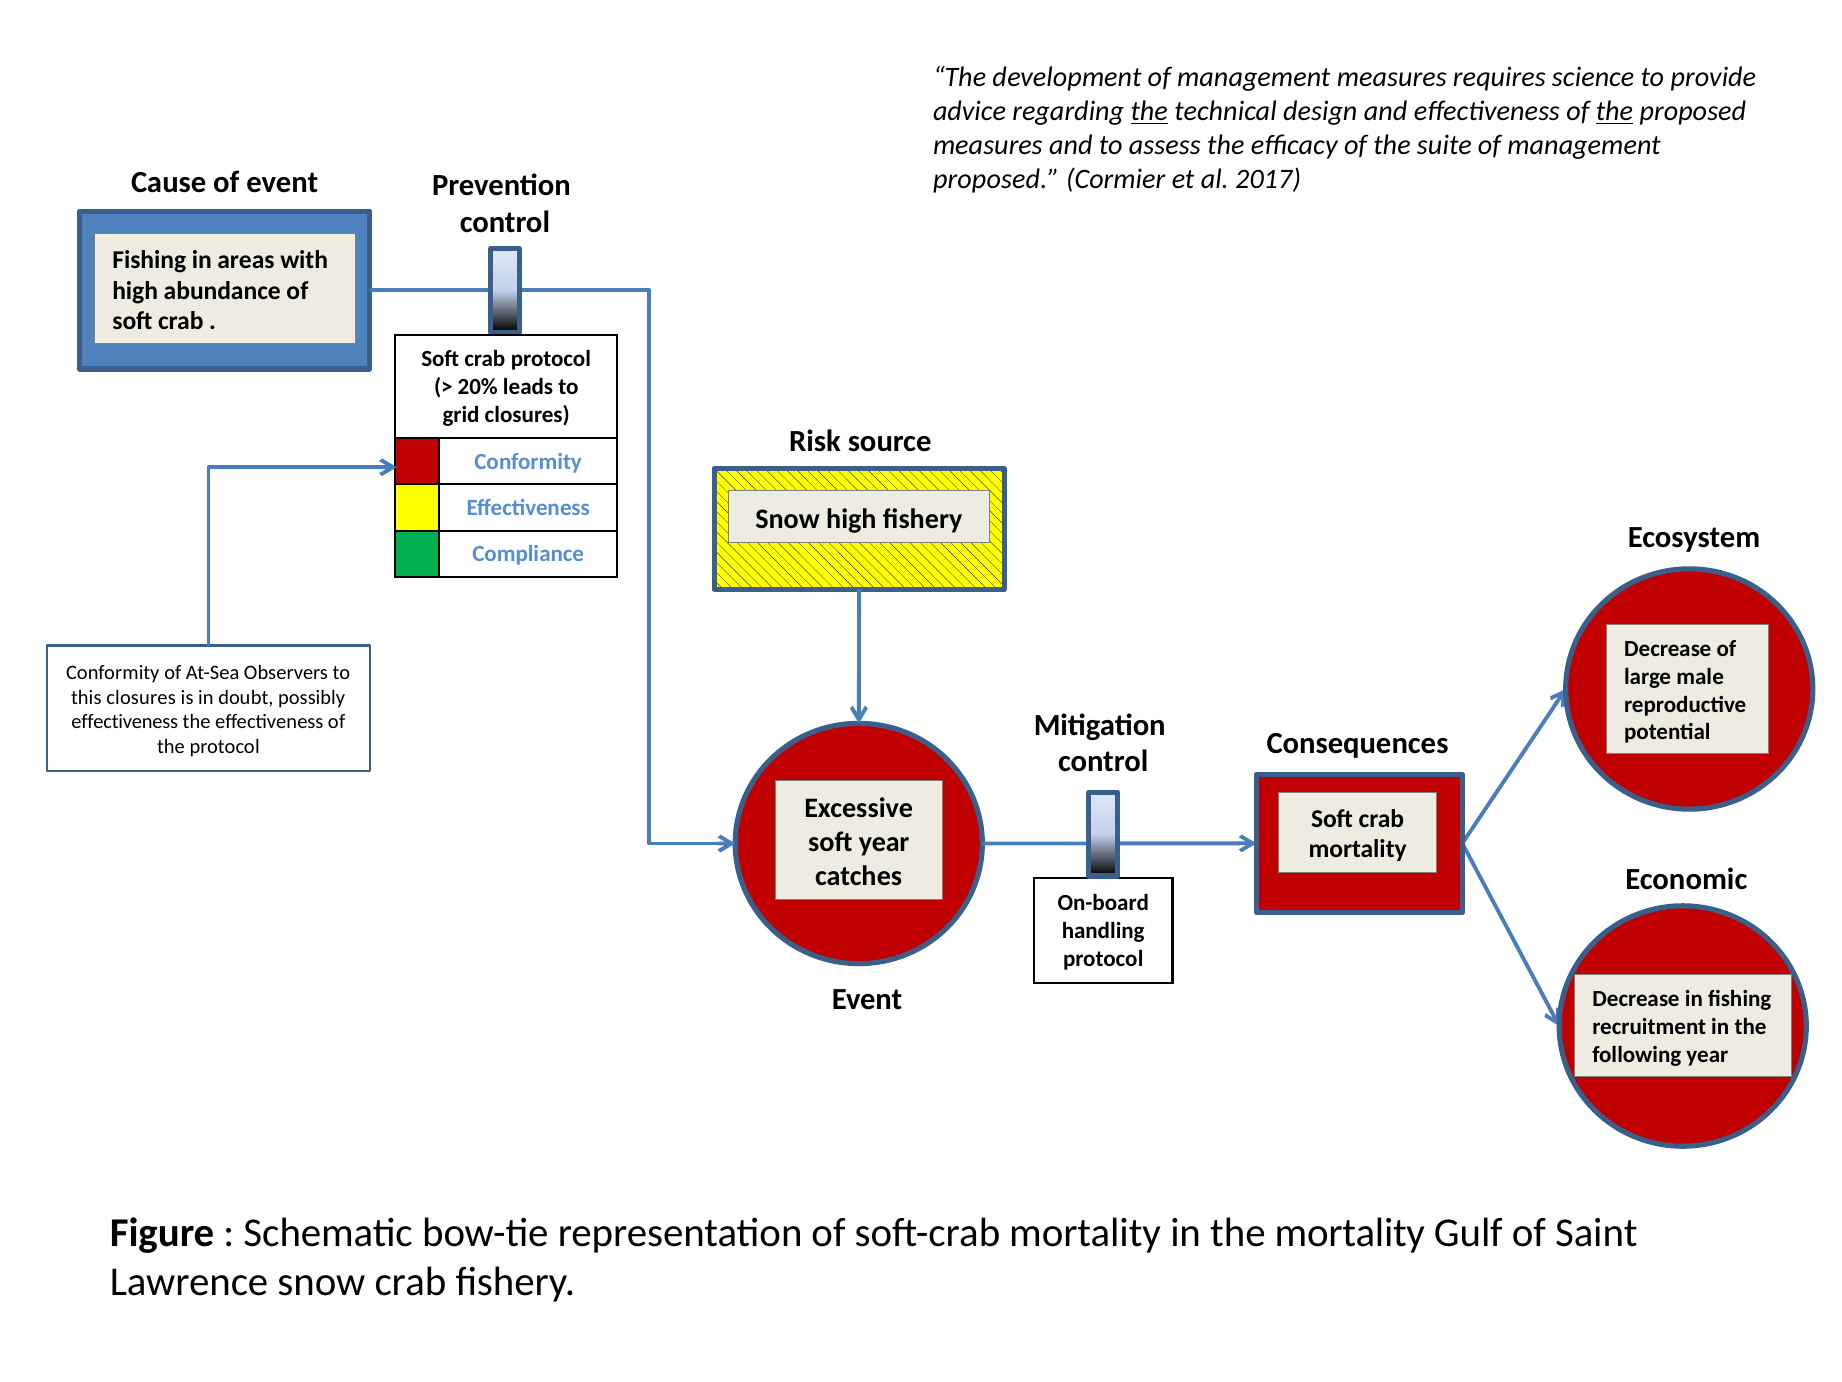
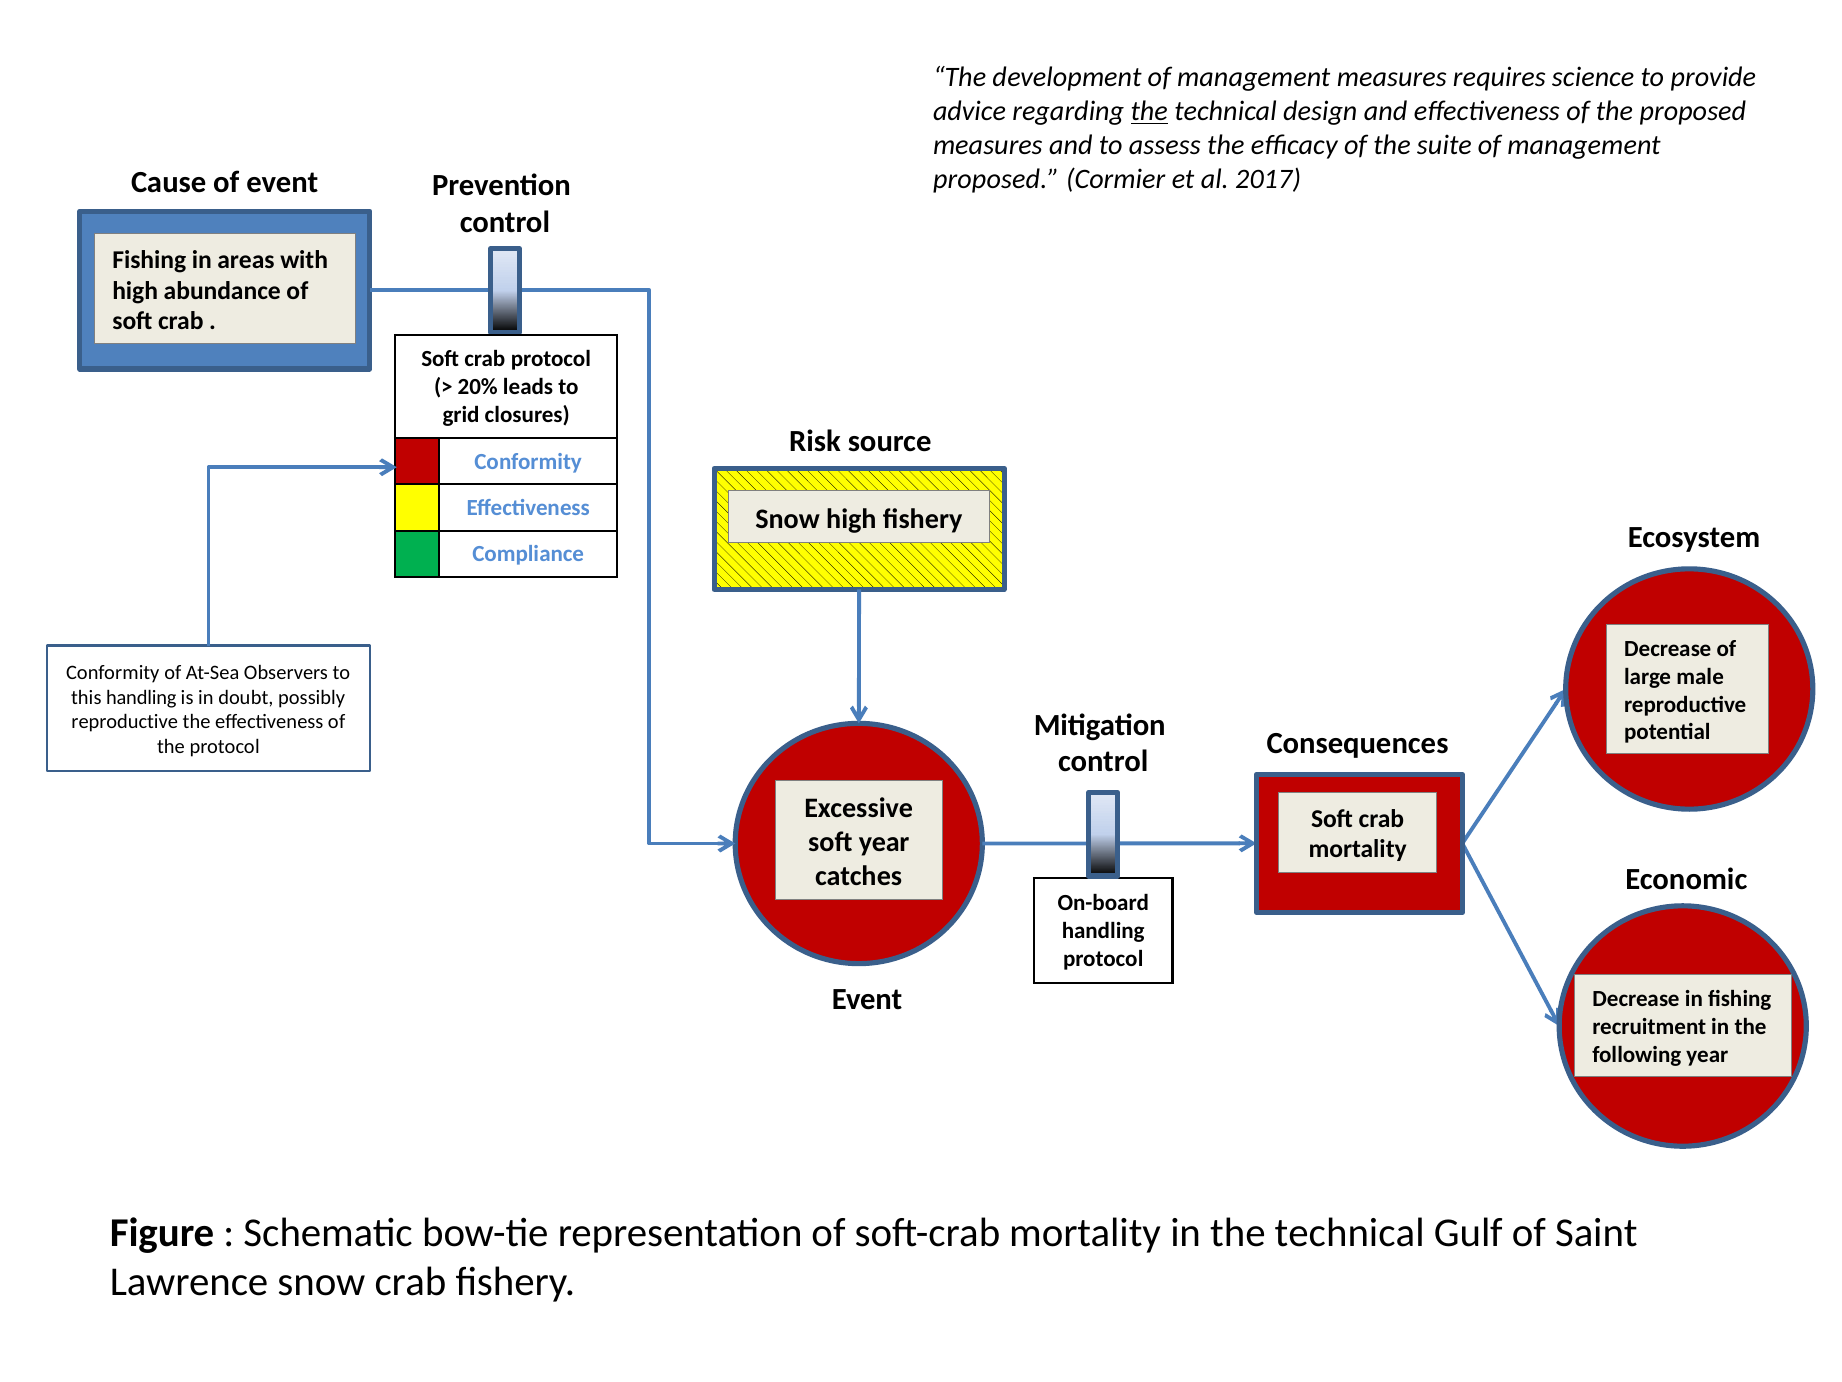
the at (1614, 111) underline: present -> none
this closures: closures -> handling
effectiveness at (125, 722): effectiveness -> reproductive
in the mortality: mortality -> technical
